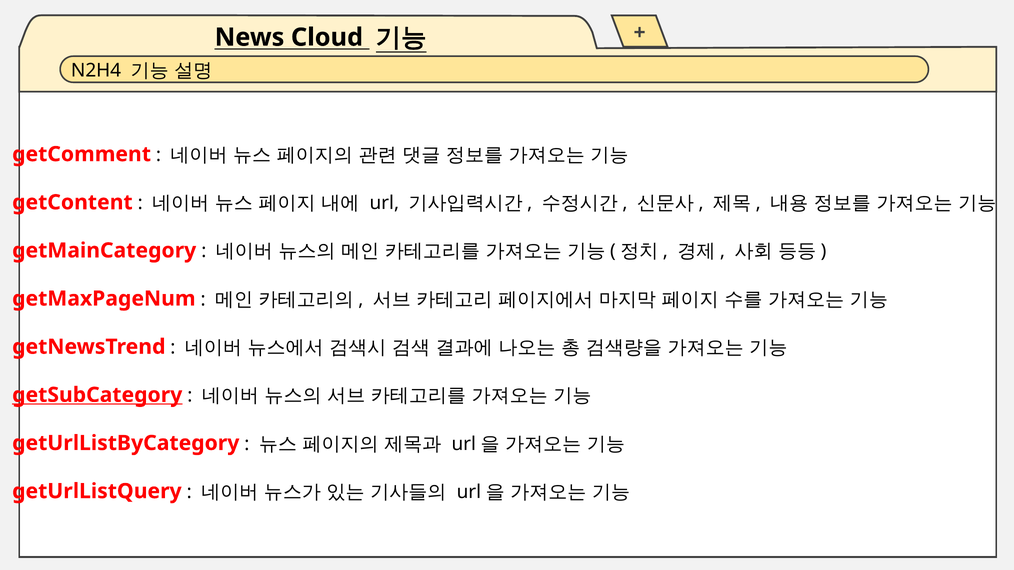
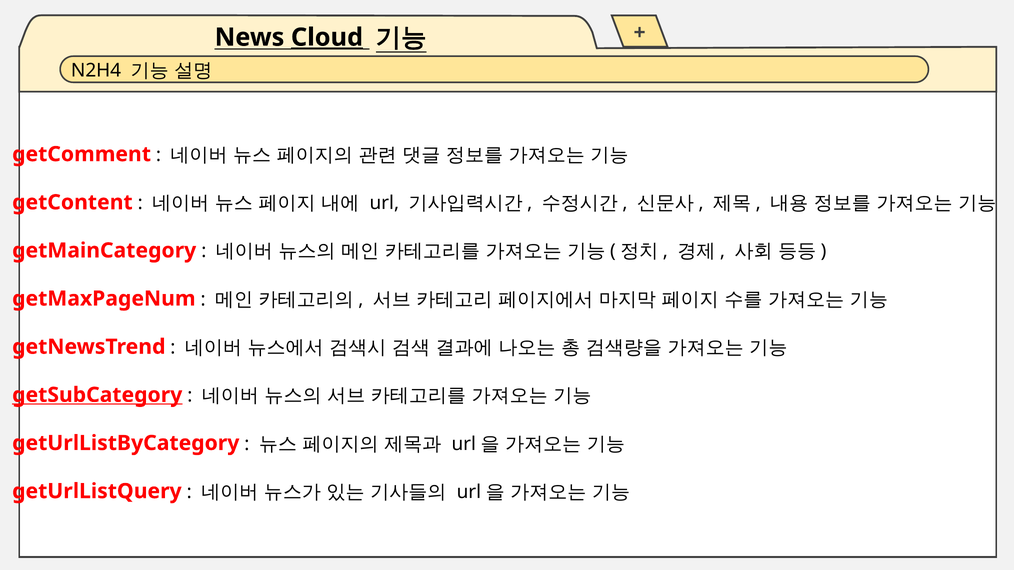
Cloud underline: none -> present
